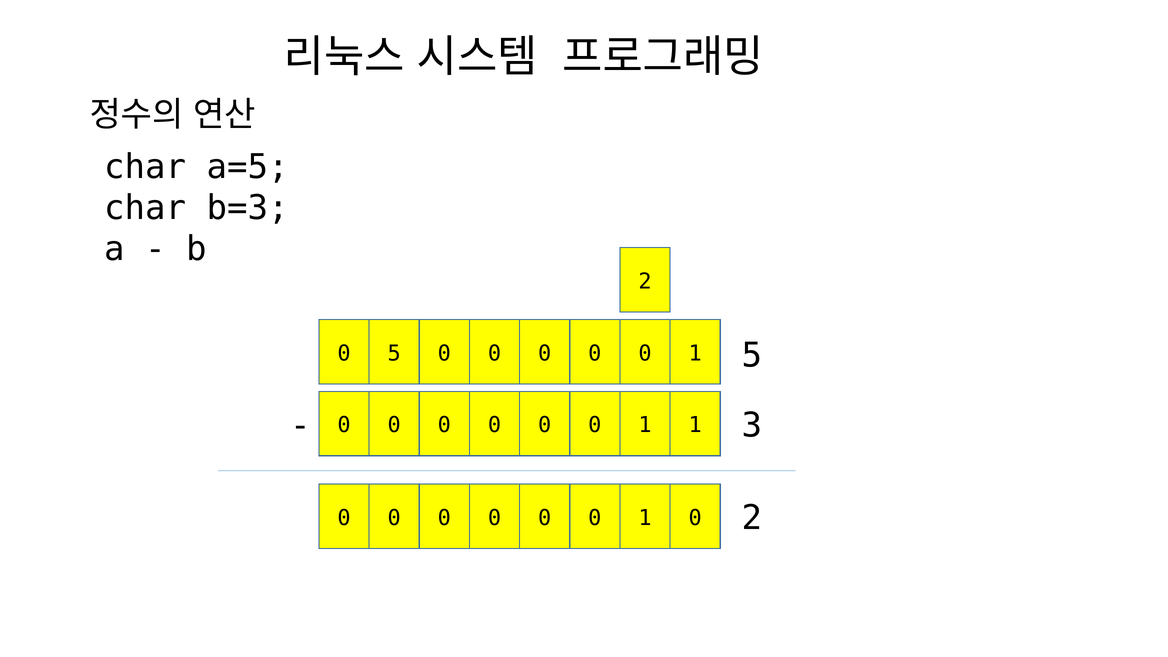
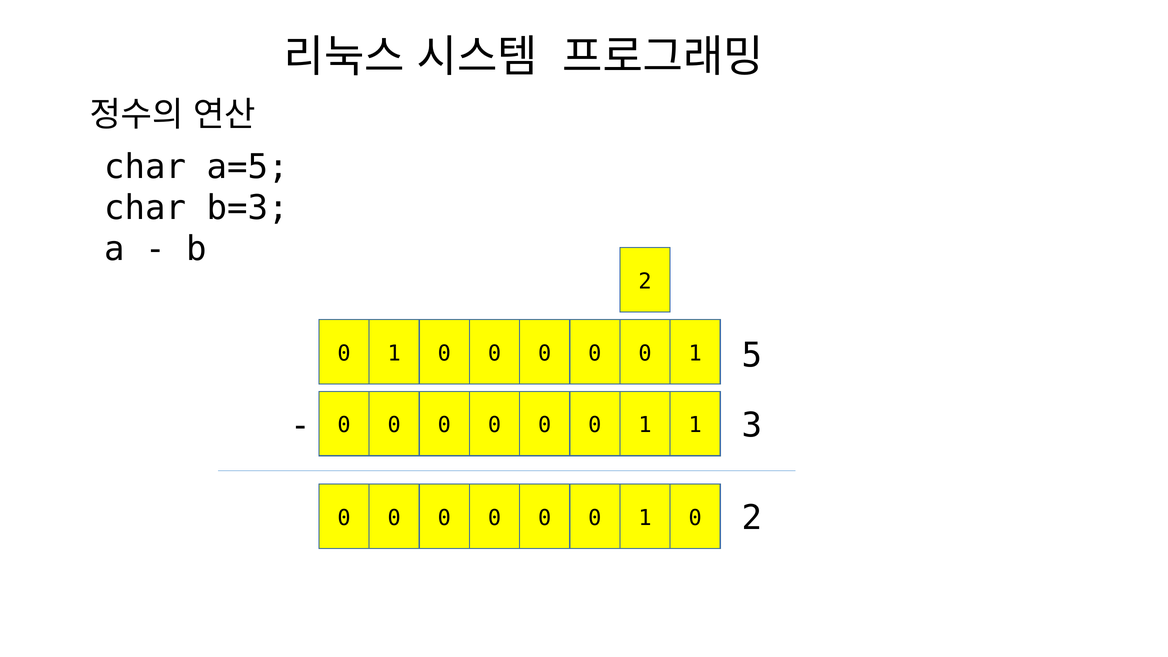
5 at (394, 353): 5 -> 1
